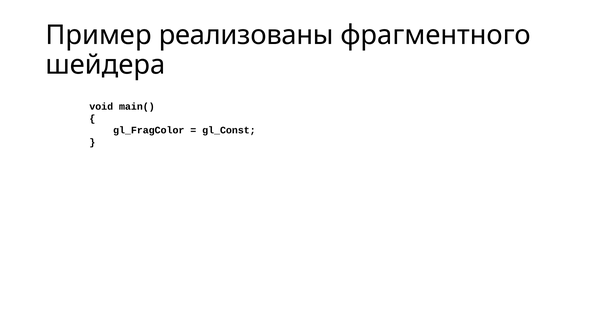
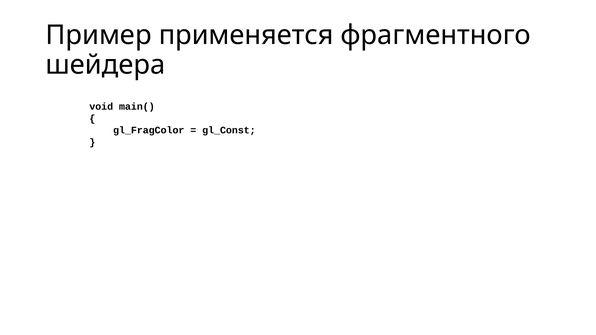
реализованы: реализованы -> применяется
